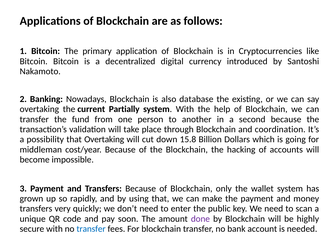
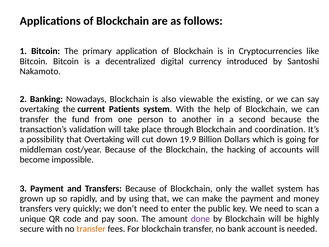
database: database -> viewable
Partially: Partially -> Patients
15.8: 15.8 -> 19.9
transfer at (91, 229) colour: blue -> orange
